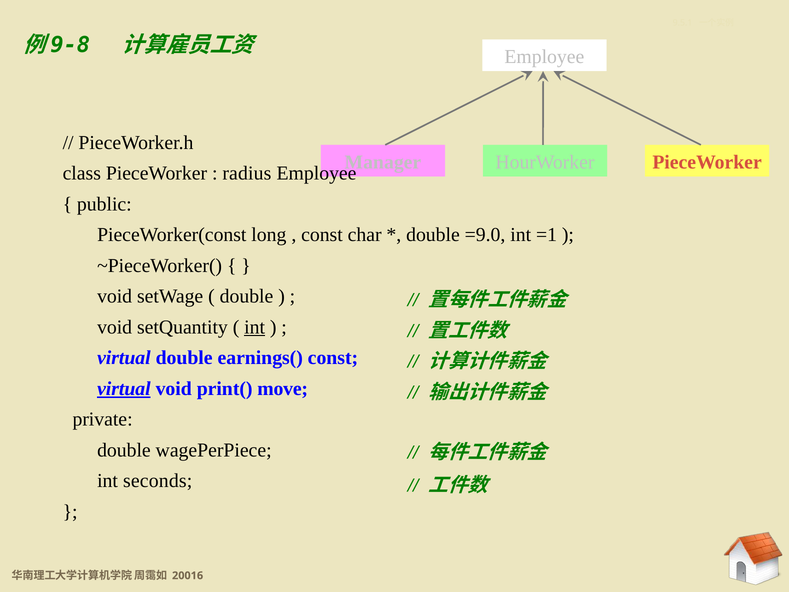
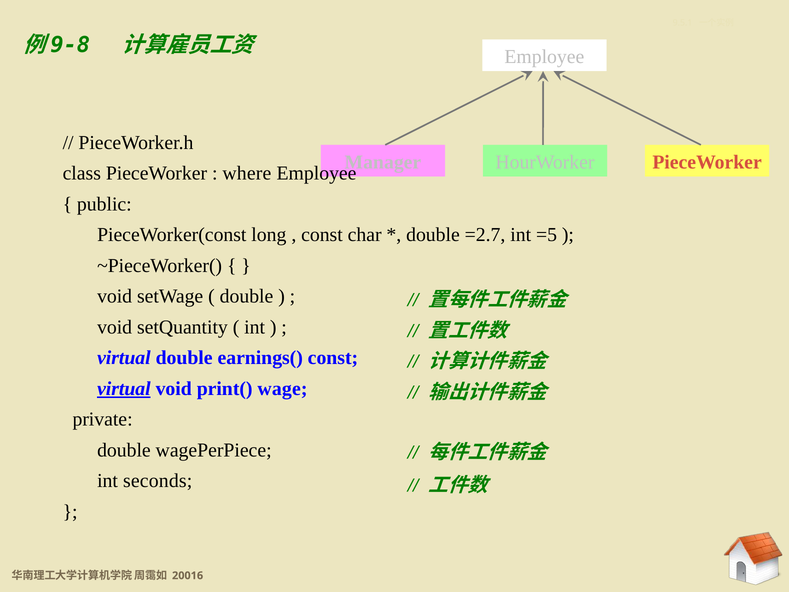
radius: radius -> where
=9.0: =9.0 -> =2.7
=1: =1 -> =5
int at (255, 327) underline: present -> none
move: move -> wage
